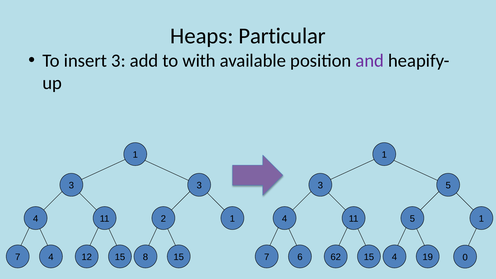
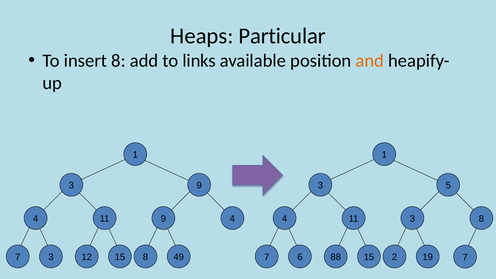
insert 3: 3 -> 8
with: with -> links
and colour: purple -> orange
3 3: 3 -> 9
4 2: 2 -> 9
1 at (232, 219): 1 -> 4
4 5: 5 -> 3
1 at (481, 219): 1 -> 8
7 4: 4 -> 3
8 15: 15 -> 49
62: 62 -> 88
15 4: 4 -> 2
19 0: 0 -> 7
